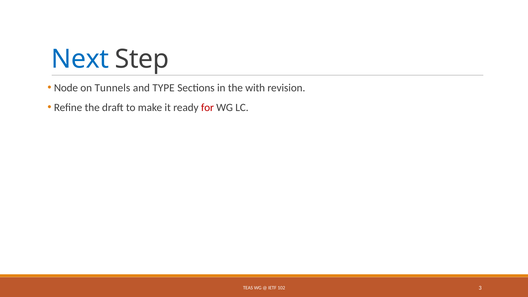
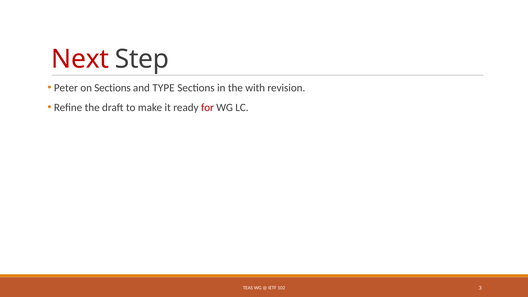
Next colour: blue -> red
Node: Node -> Peter
on Tunnels: Tunnels -> Sections
